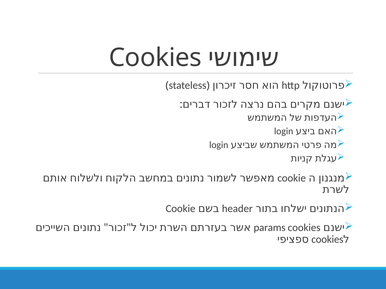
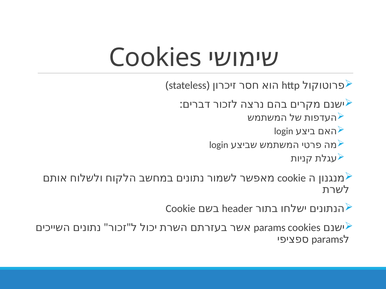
cookies at (327, 240): cookies -> params
